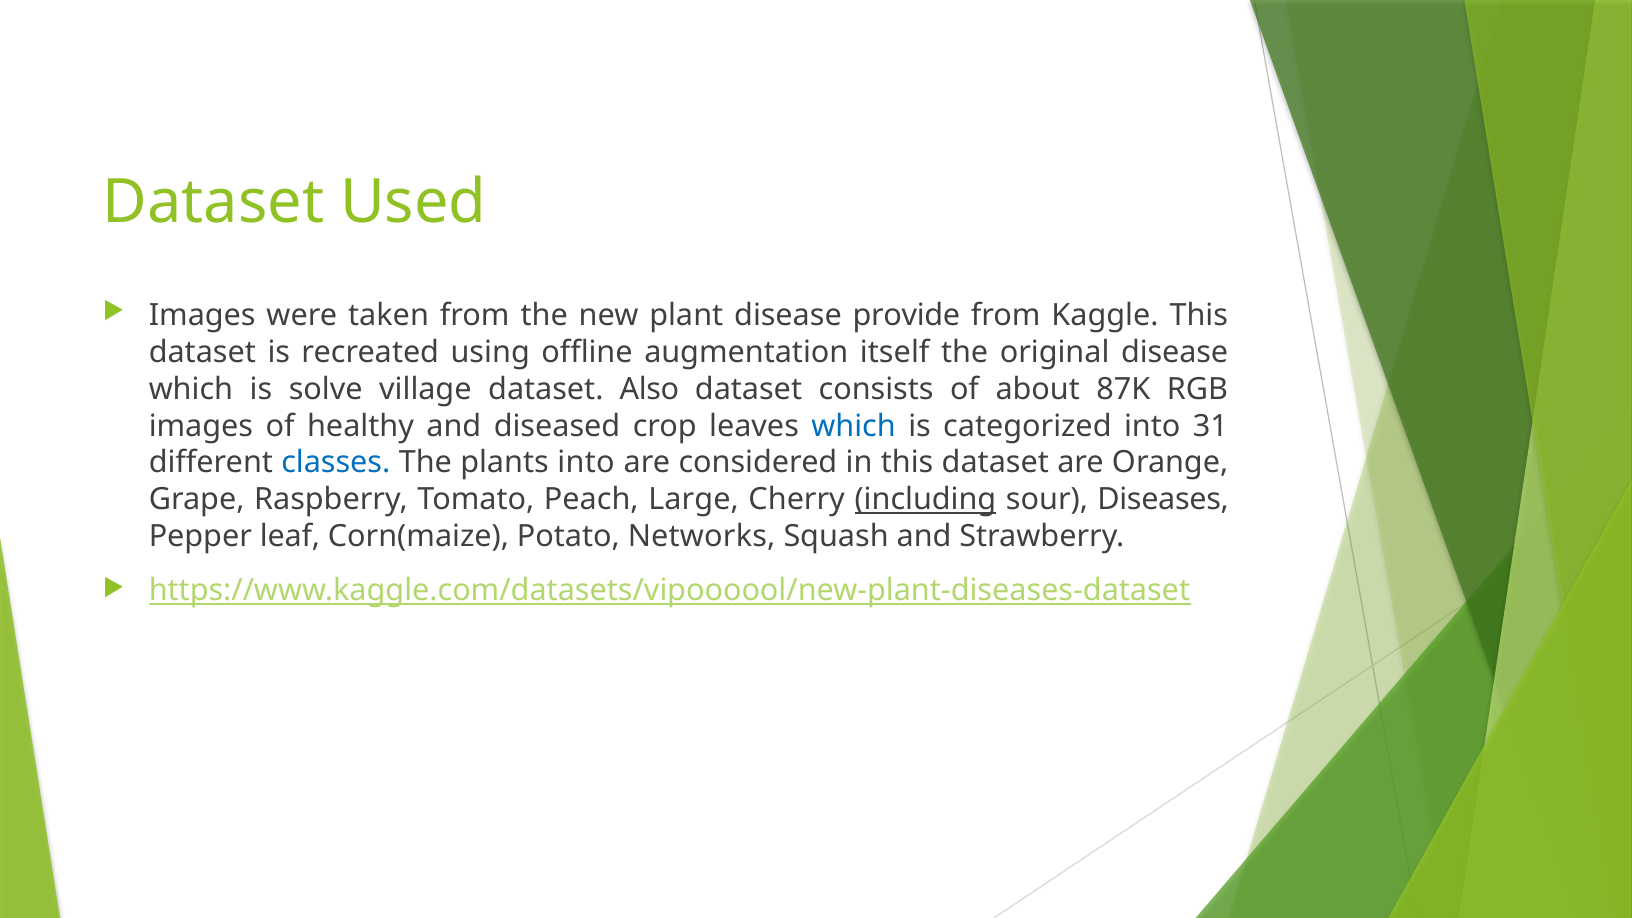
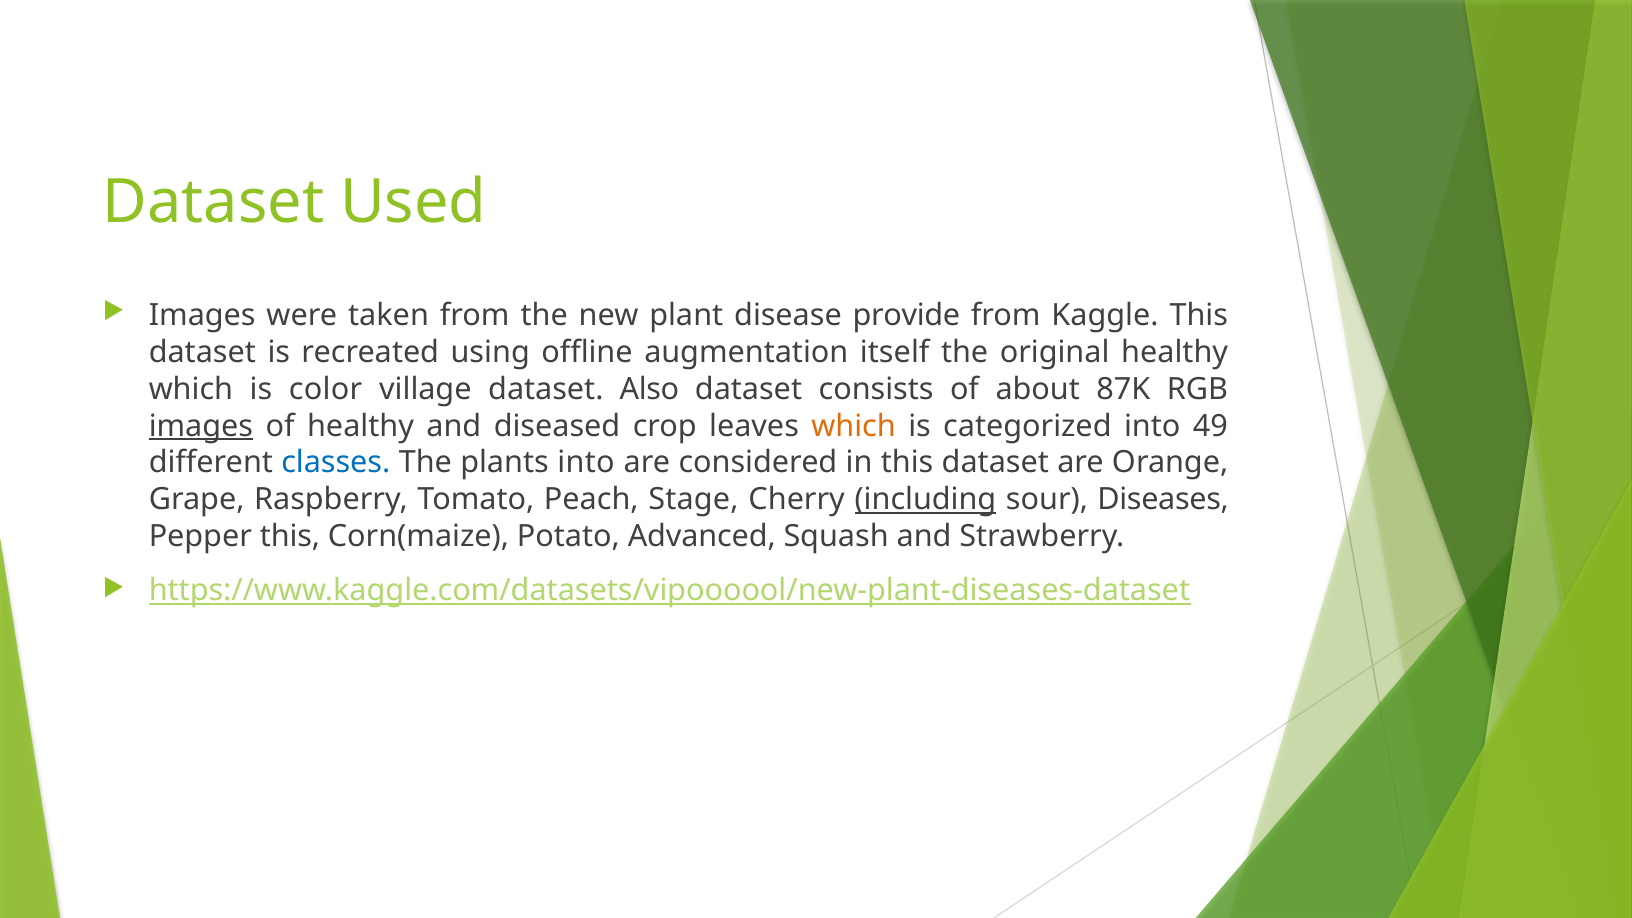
original disease: disease -> healthy
solve: solve -> color
images at (201, 426) underline: none -> present
which at (854, 426) colour: blue -> orange
31: 31 -> 49
Large: Large -> Stage
Pepper leaf: leaf -> this
Networks: Networks -> Advanced
